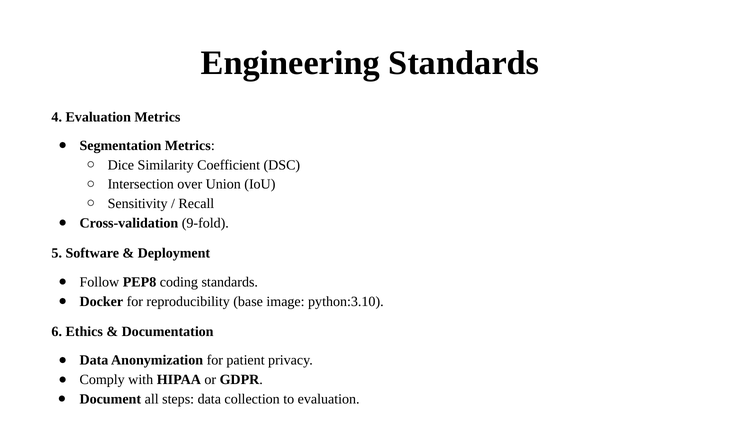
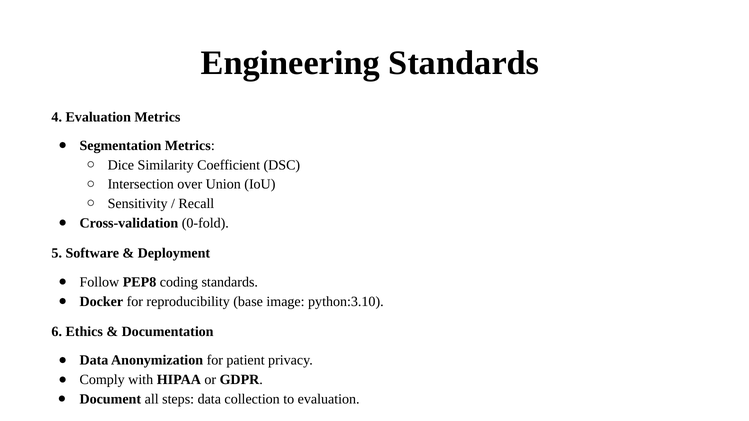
9-fold: 9-fold -> 0-fold
